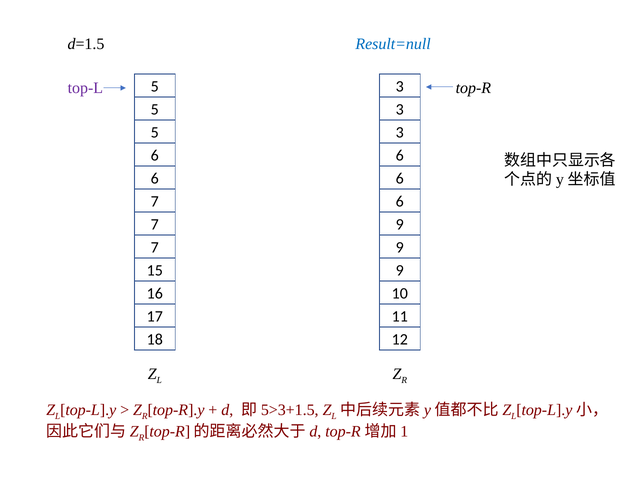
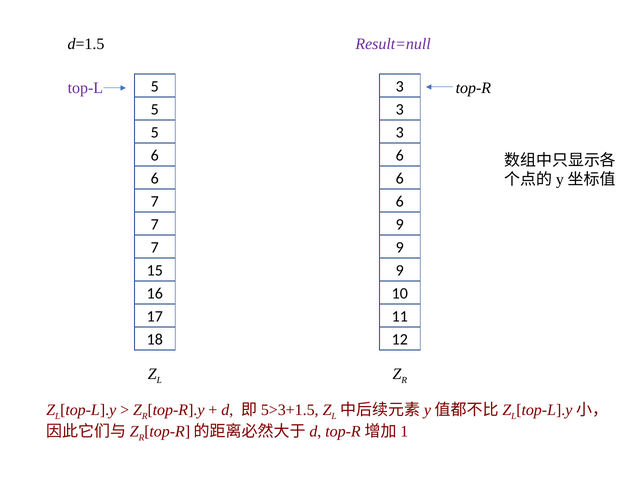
Result=null colour: blue -> purple
